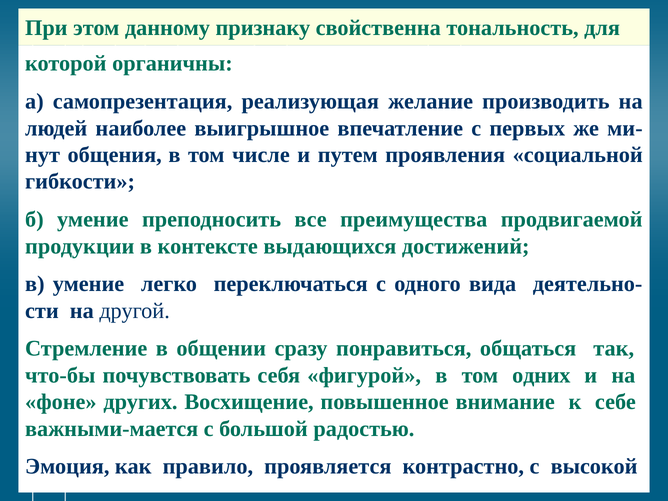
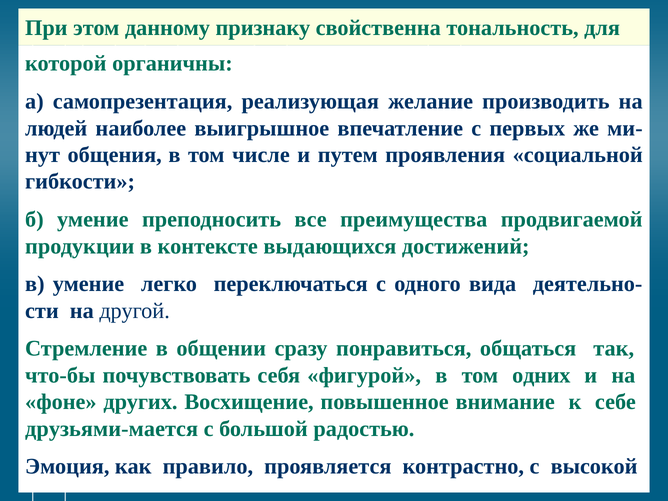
важными-мается: важными-мается -> друзьями-мается
